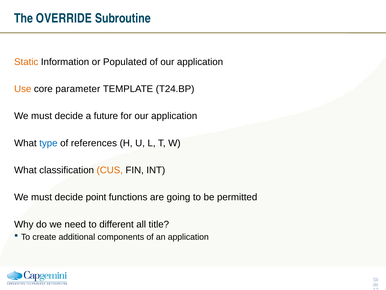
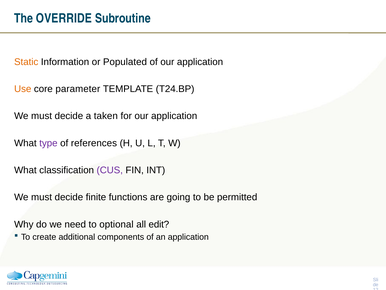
future: future -> taken
type colour: blue -> purple
CUS colour: orange -> purple
point: point -> finite
different: different -> optional
title: title -> edit
